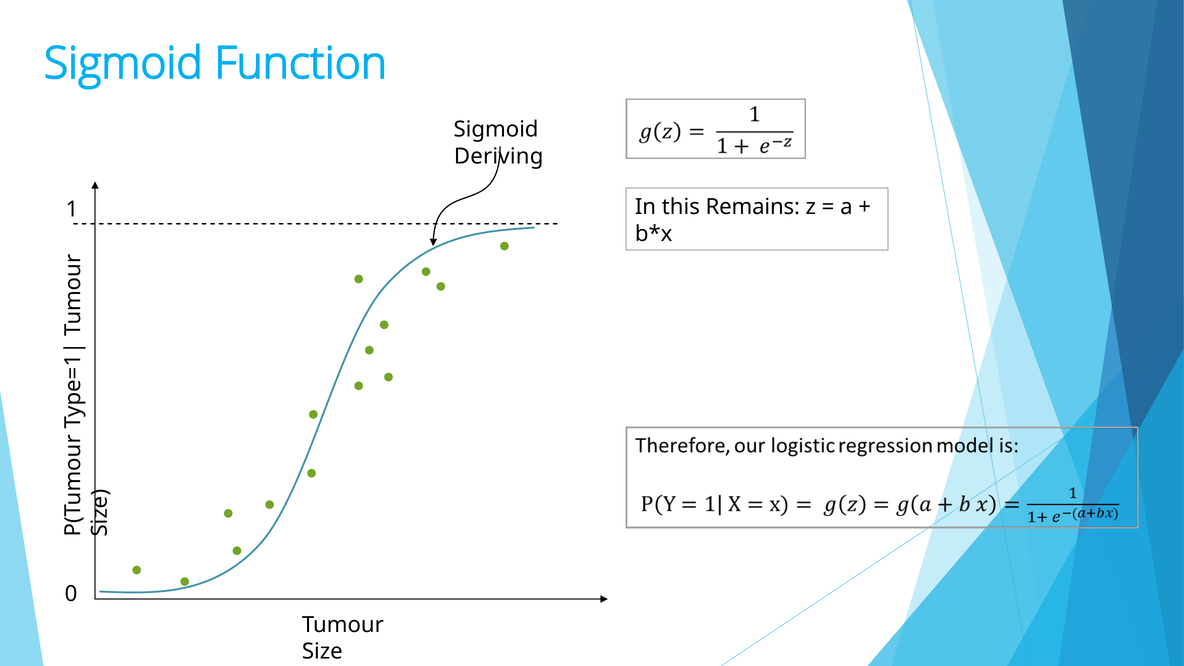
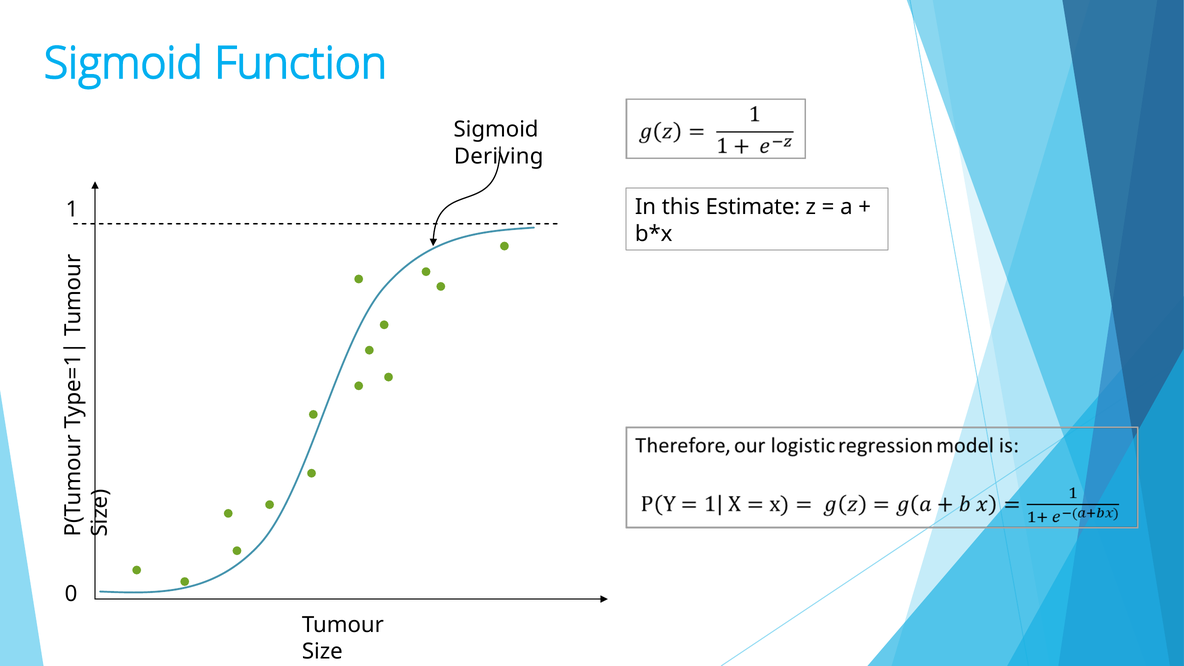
Remains: Remains -> Estimate
